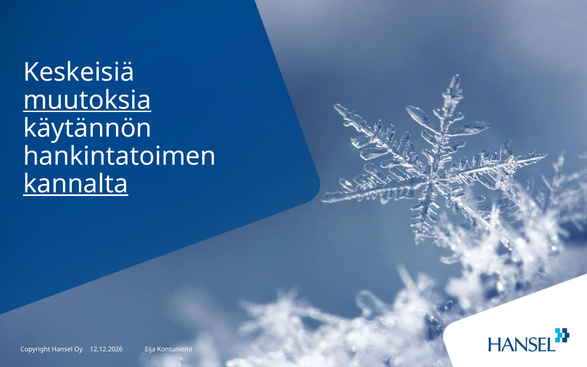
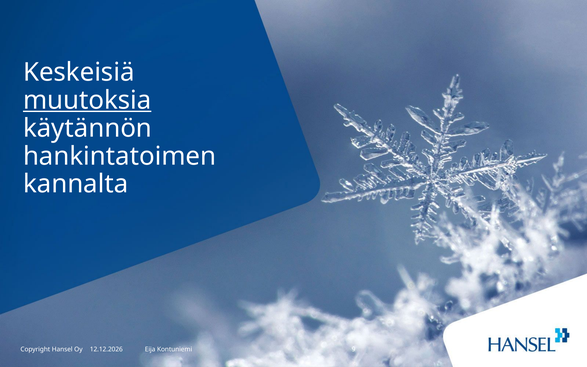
kannalta underline: present -> none
